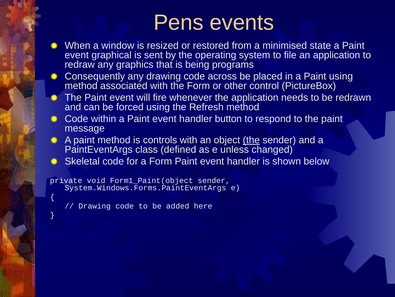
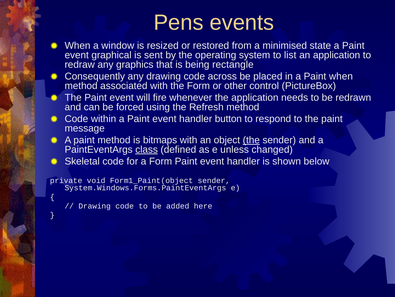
file: file -> list
programs: programs -> rectangle
Paint using: using -> when
controls: controls -> bitmaps
class underline: none -> present
